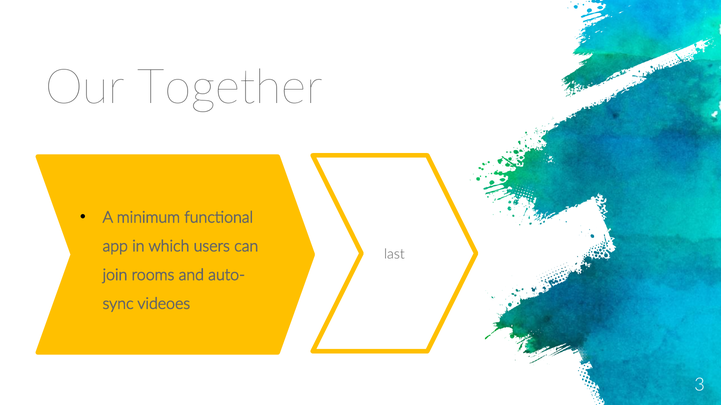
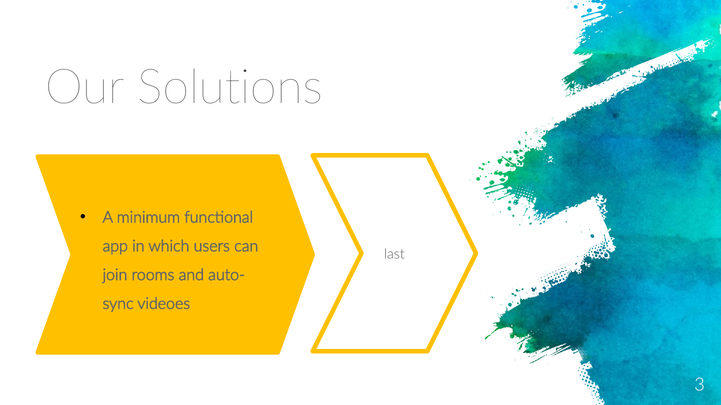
Together: Together -> Solutions
